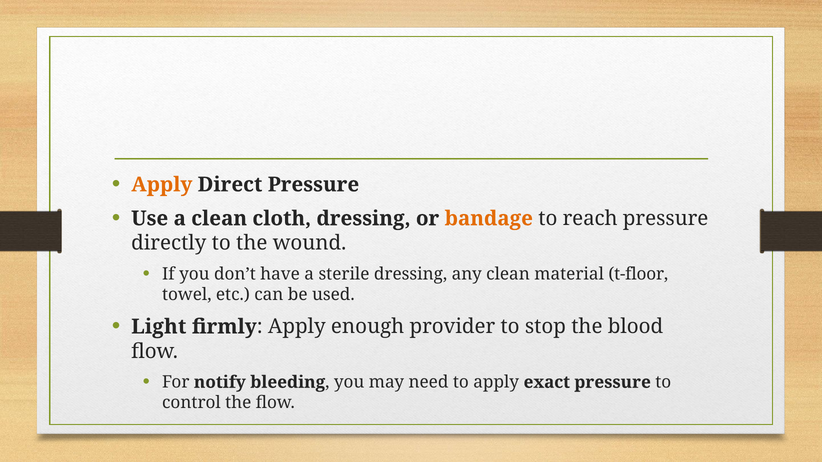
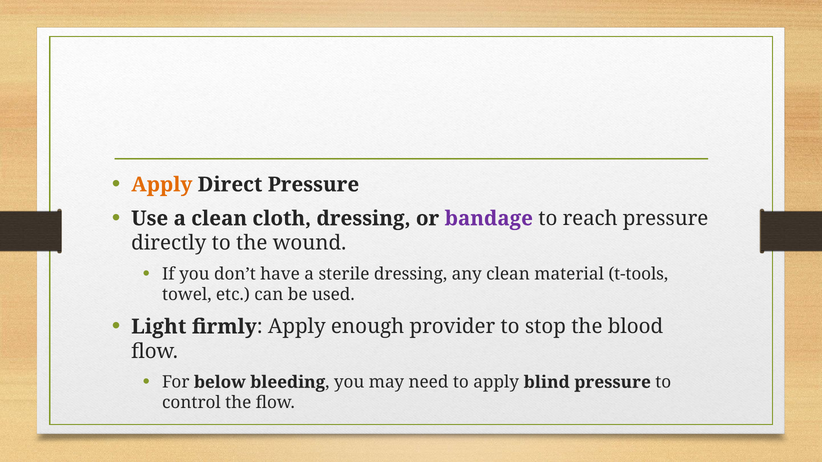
bandage colour: orange -> purple
t-floor: t-floor -> t-tools
notify: notify -> below
exact: exact -> blind
